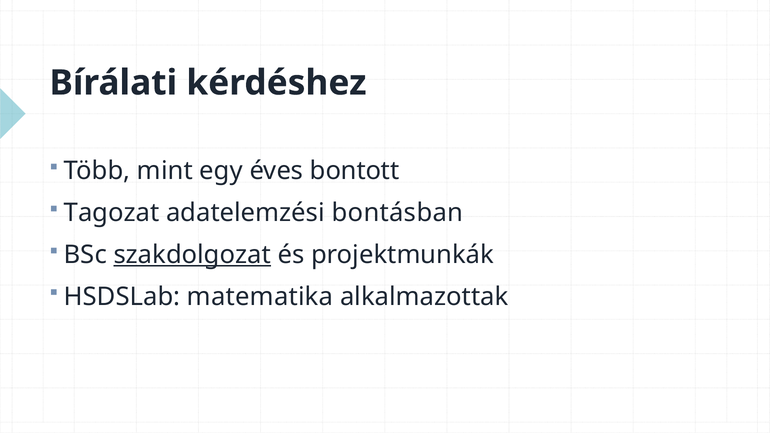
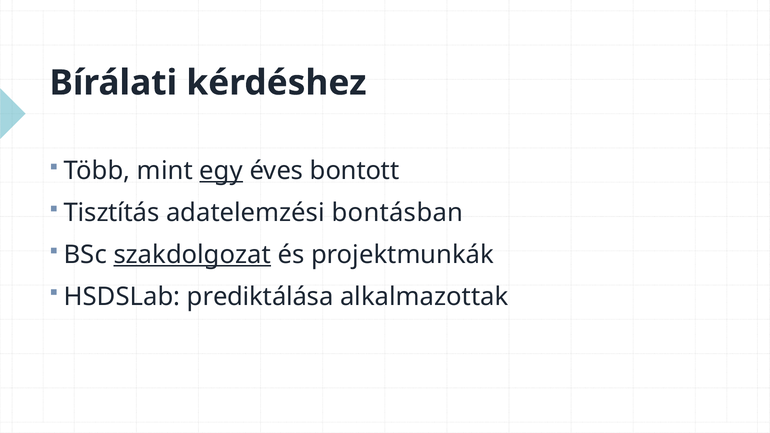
egy underline: none -> present
Tagozat: Tagozat -> Tisztítás
matematika: matematika -> prediktálása
